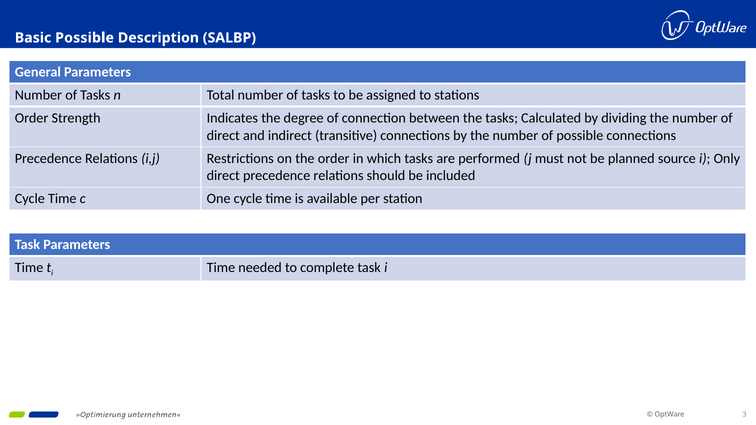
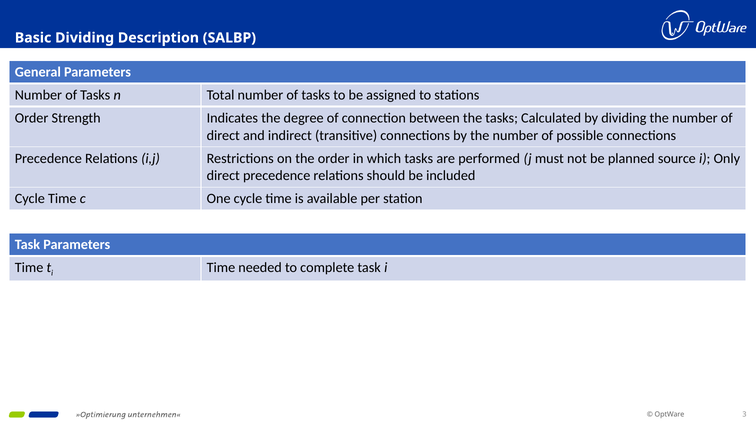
Basic Possible: Possible -> Dividing
